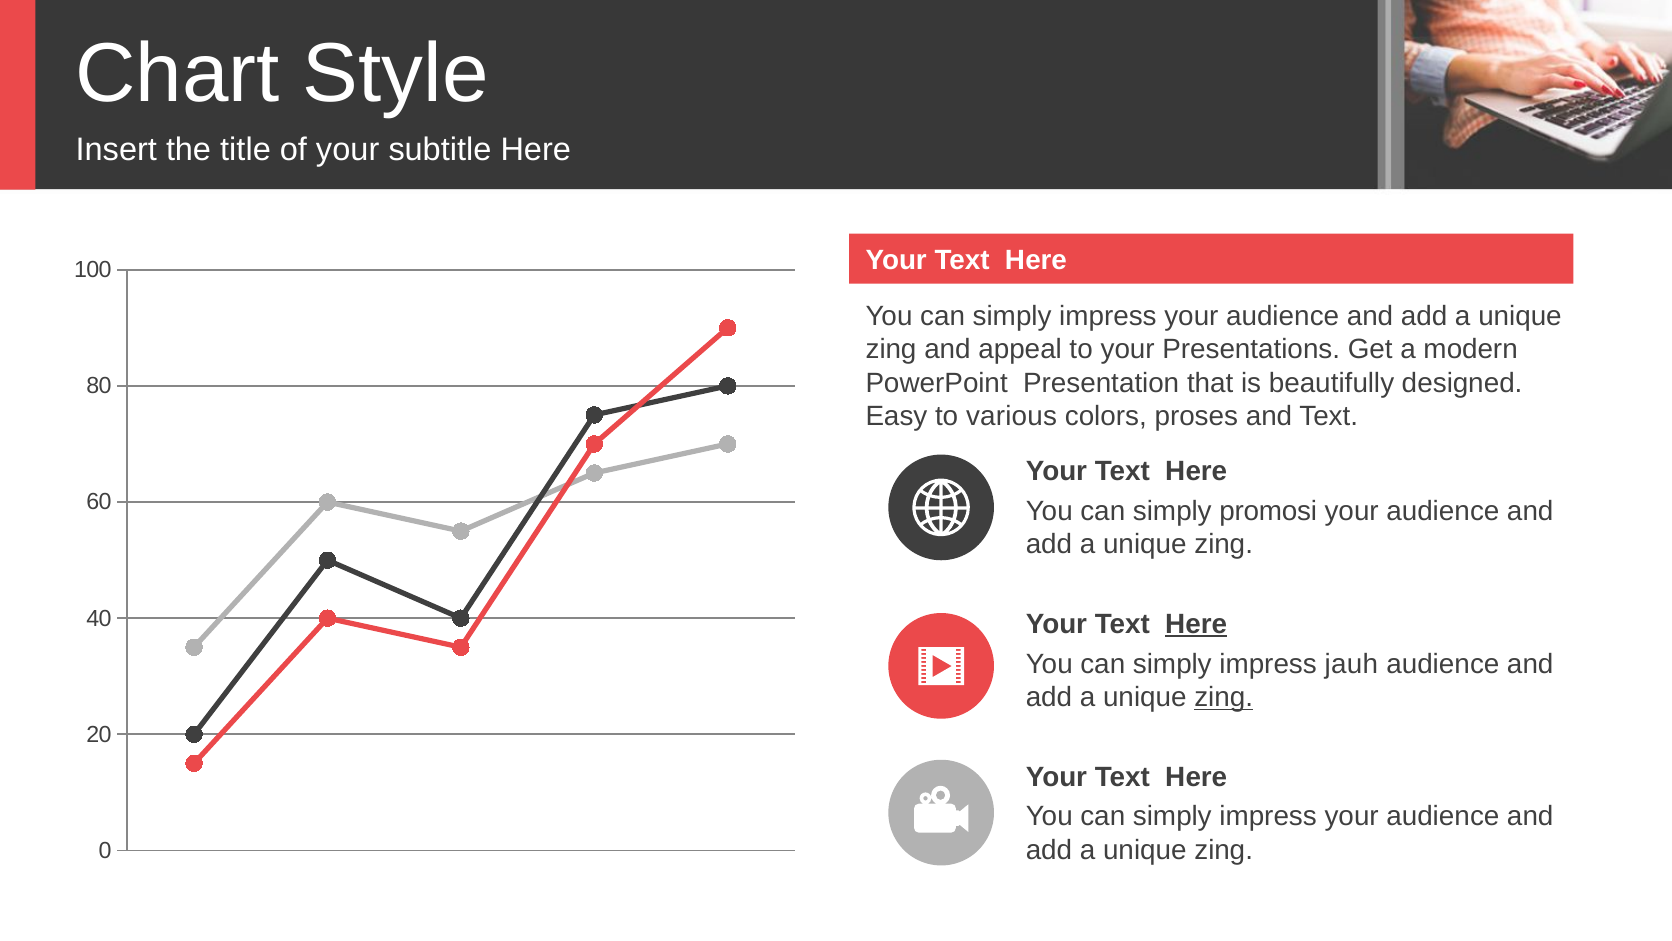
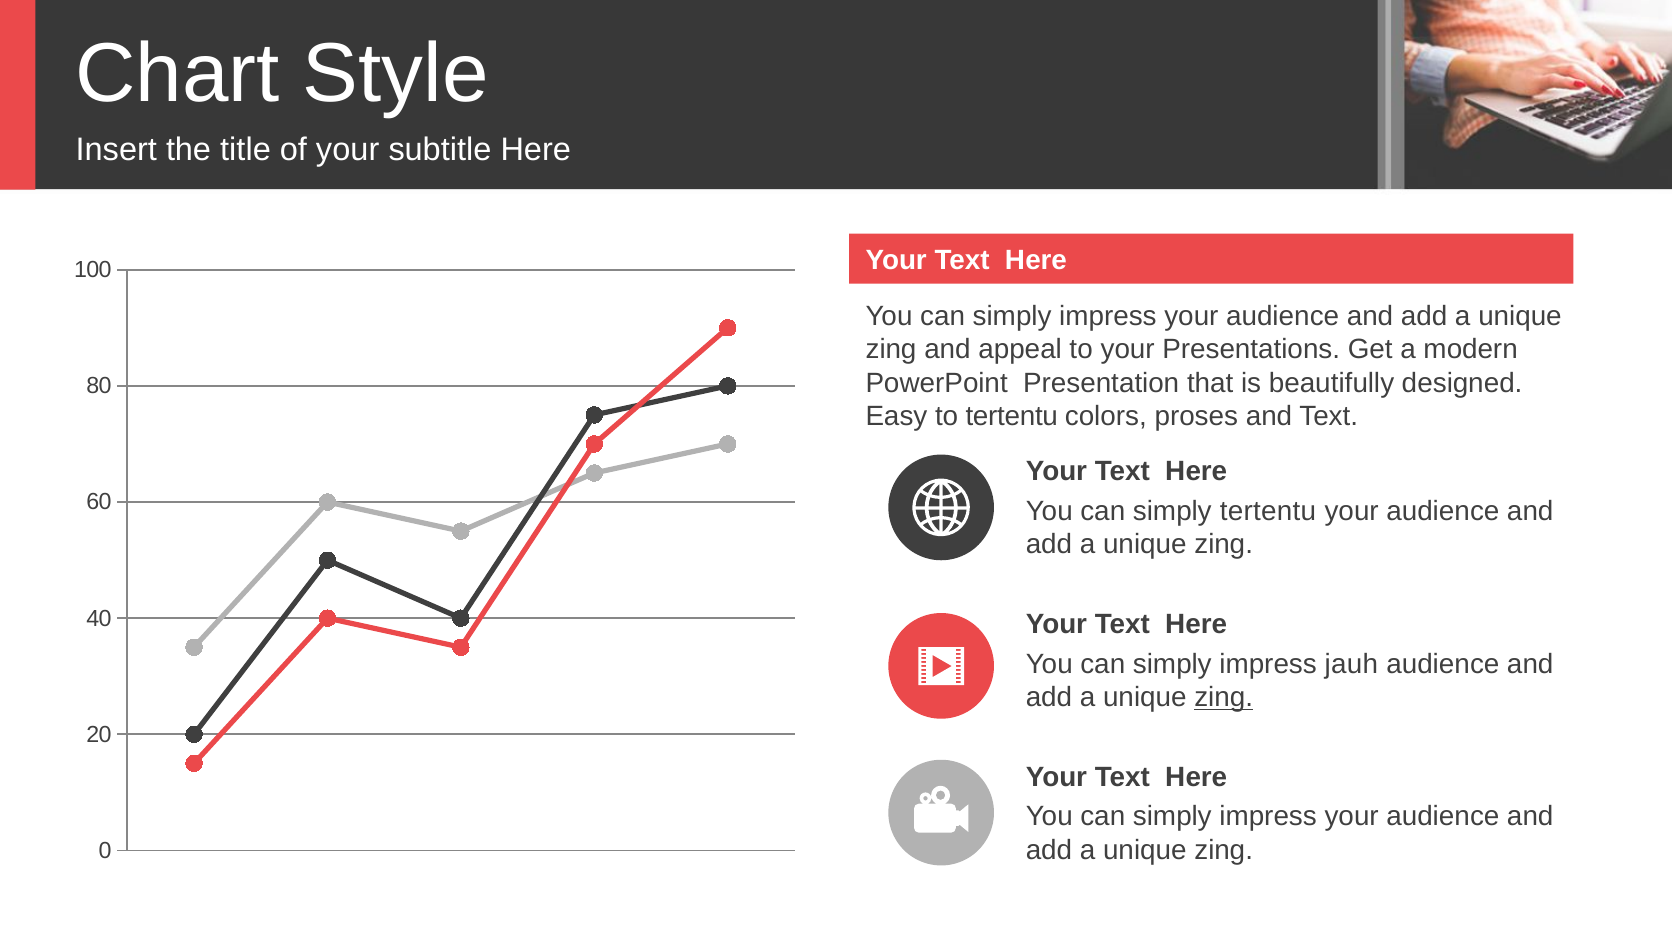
to various: various -> tertentu
simply promosi: promosi -> tertentu
Here at (1196, 624) underline: present -> none
